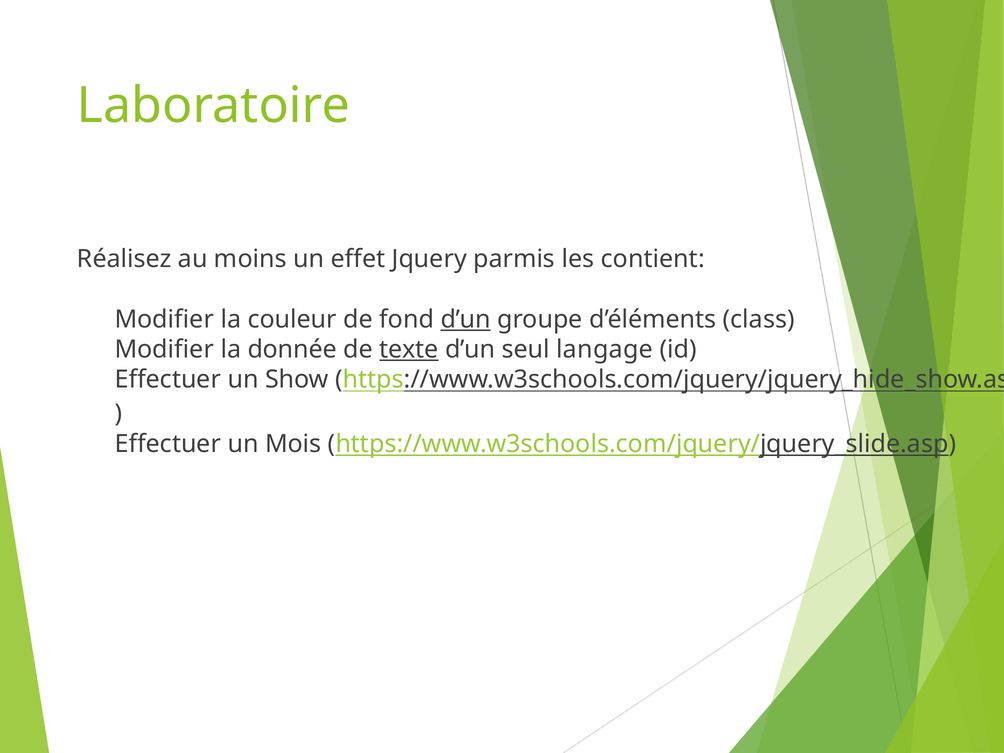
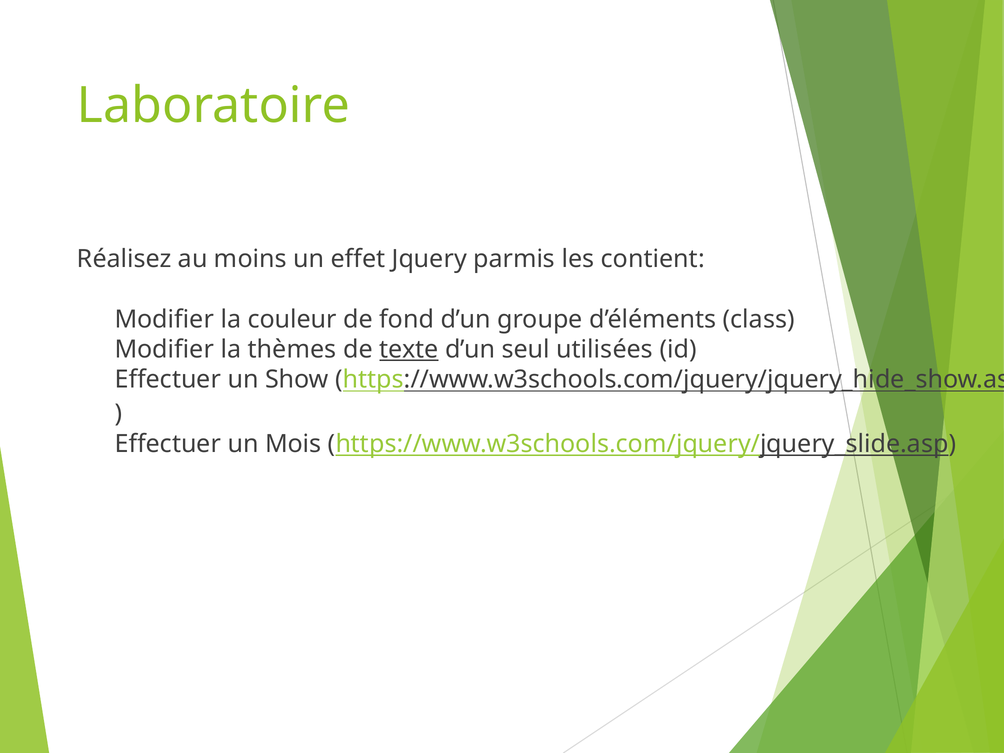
d’un at (466, 319) underline: present -> none
donnée: donnée -> thèmes
langage: langage -> utilisées
